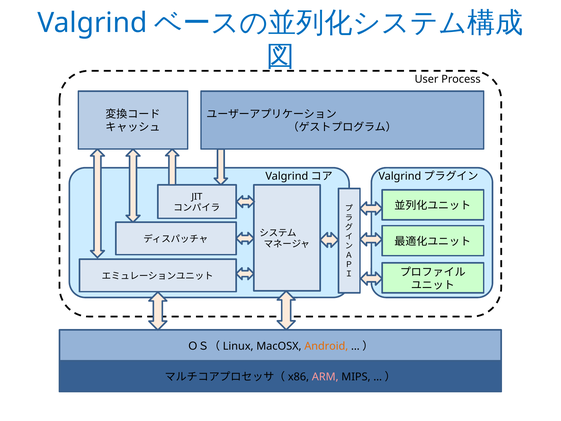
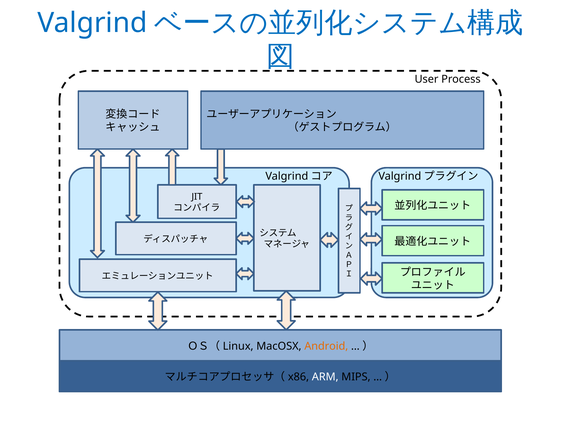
ARM colour: pink -> white
